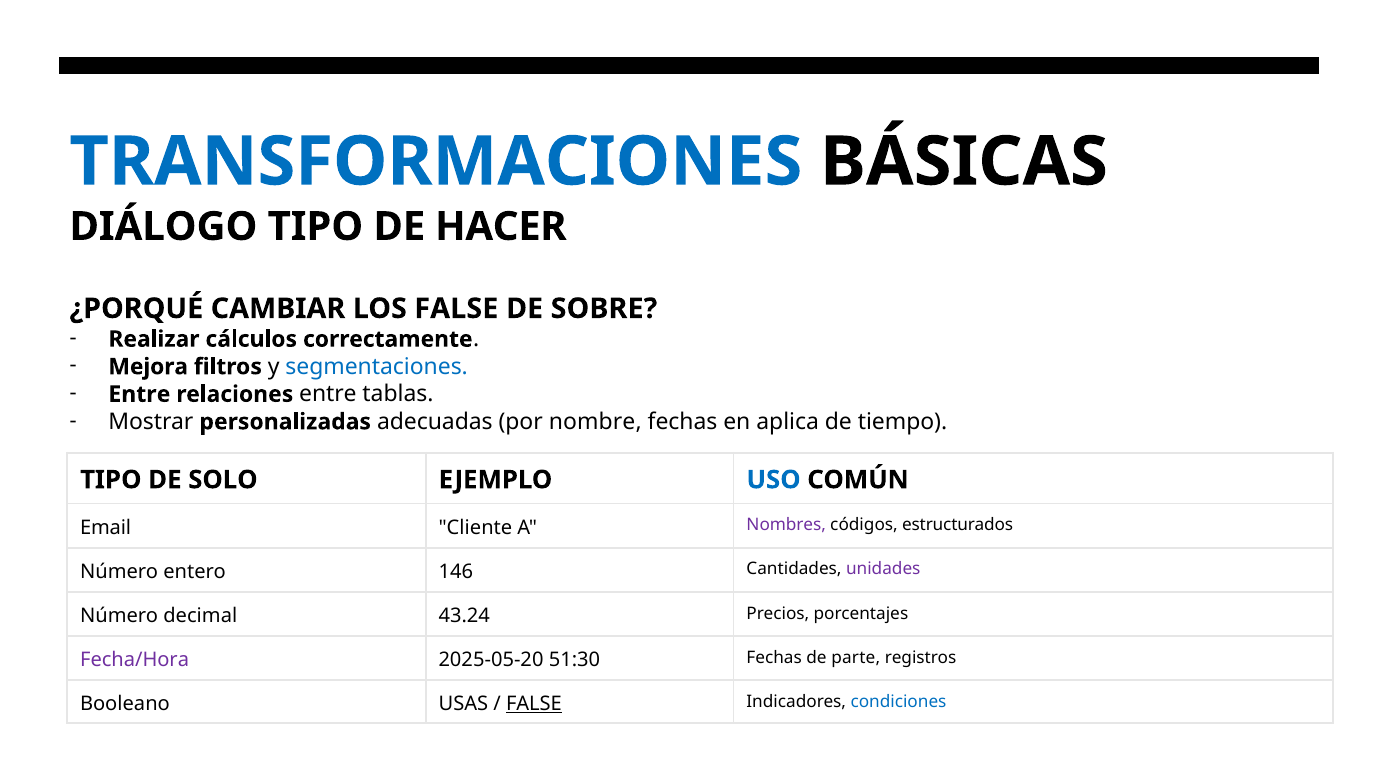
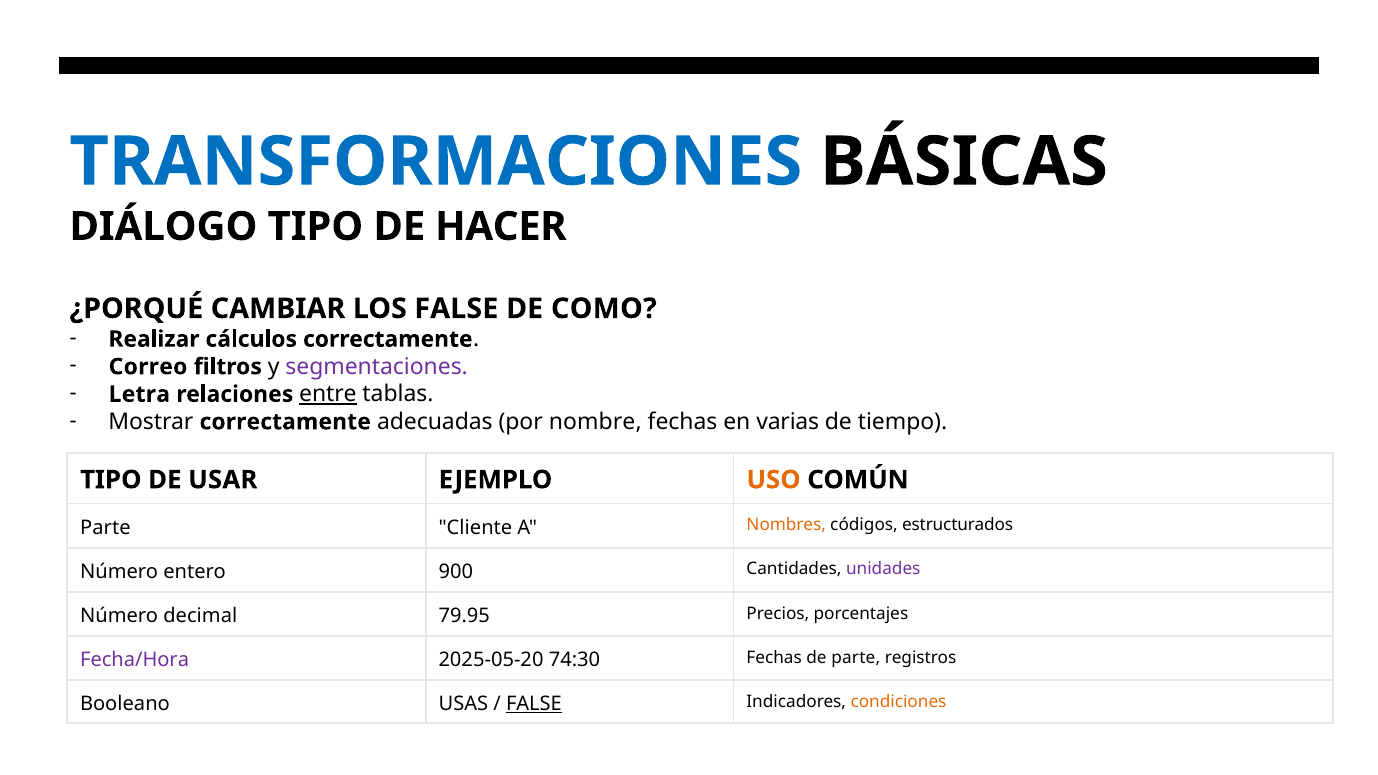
SOBRE: SOBRE -> COMO
Mejora: Mejora -> Correo
segmentaciones colour: blue -> purple
Entre at (139, 394): Entre -> Letra
entre at (328, 394) underline: none -> present
Mostrar personalizadas: personalizadas -> correctamente
aplica: aplica -> varias
SOLO: SOLO -> USAR
USO colour: blue -> orange
Email at (106, 528): Email -> Parte
Nombres colour: purple -> orange
146: 146 -> 900
43.24: 43.24 -> 79.95
51:30: 51:30 -> 74:30
condiciones colour: blue -> orange
